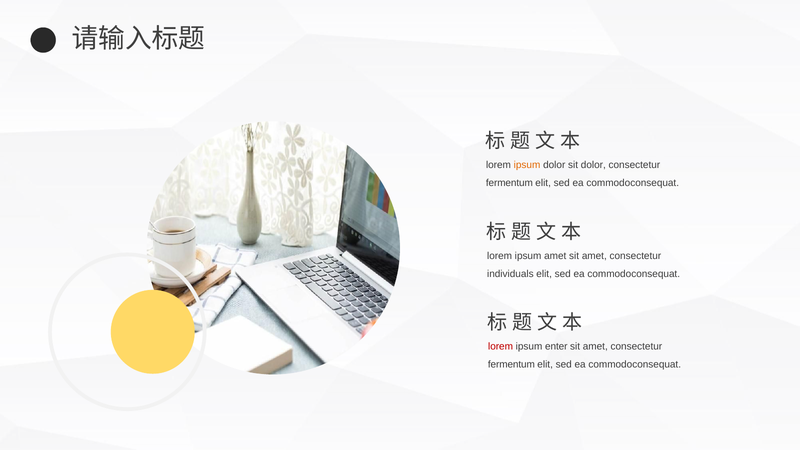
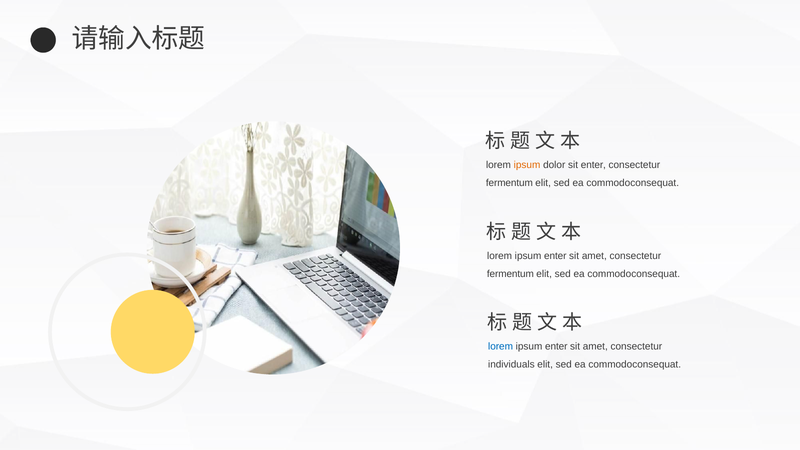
sit dolor: dolor -> enter
amet at (555, 256): amet -> enter
individuals at (510, 274): individuals -> fermentum
lorem at (501, 346) colour: red -> blue
fermentum at (511, 364): fermentum -> individuals
